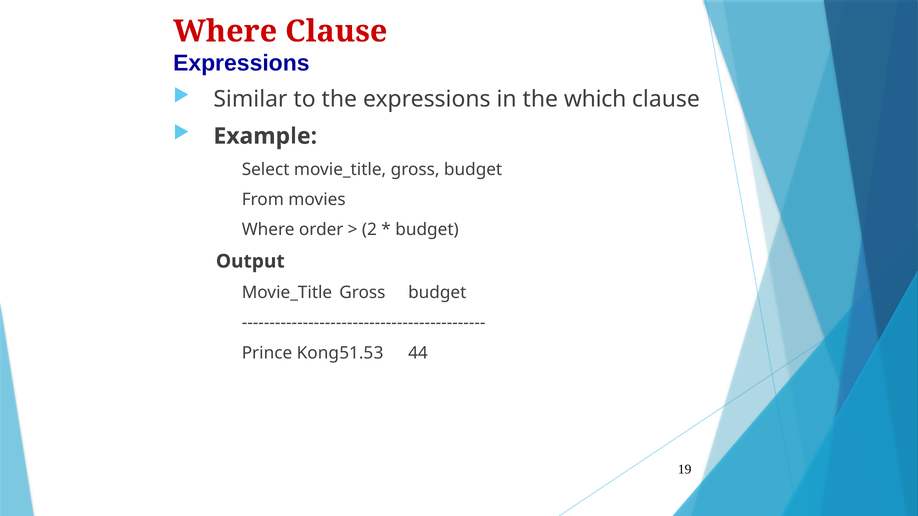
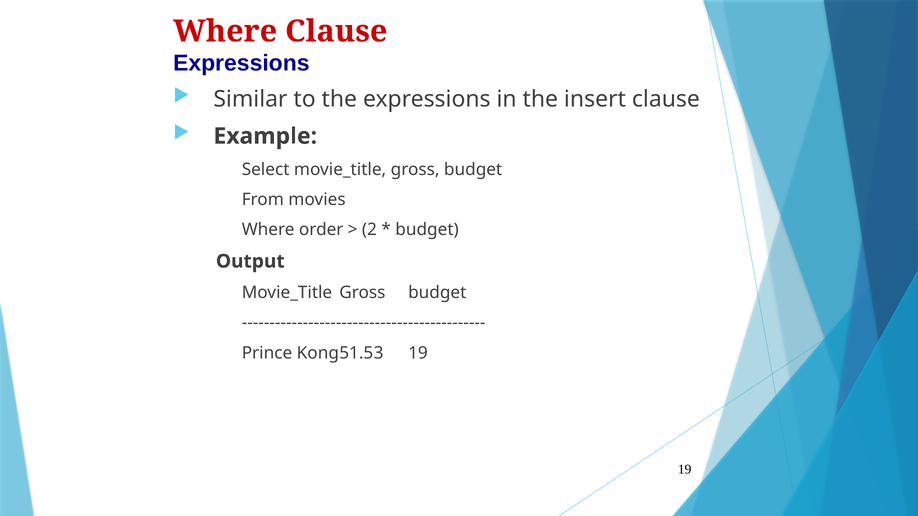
which: which -> insert
44 at (418, 353): 44 -> 19
